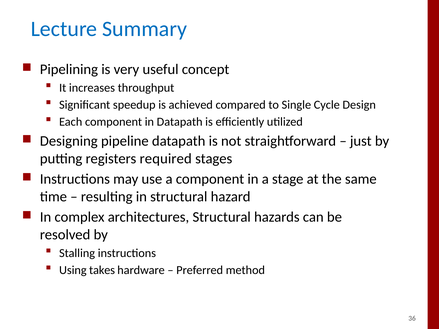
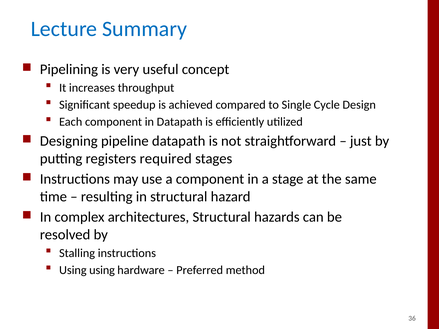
Using takes: takes -> using
